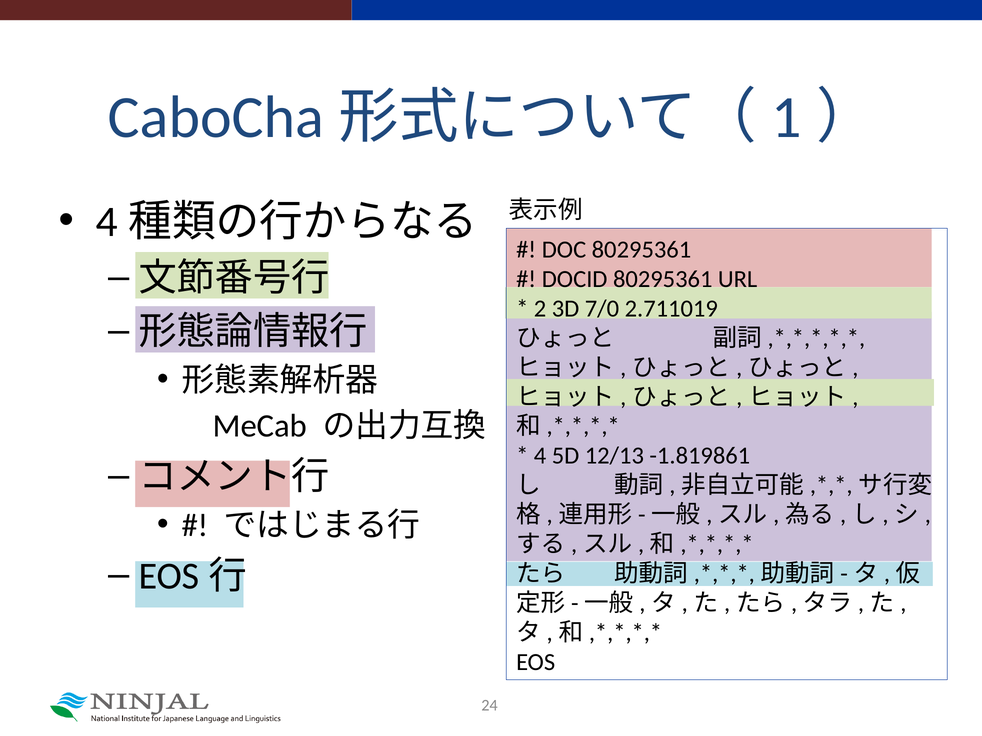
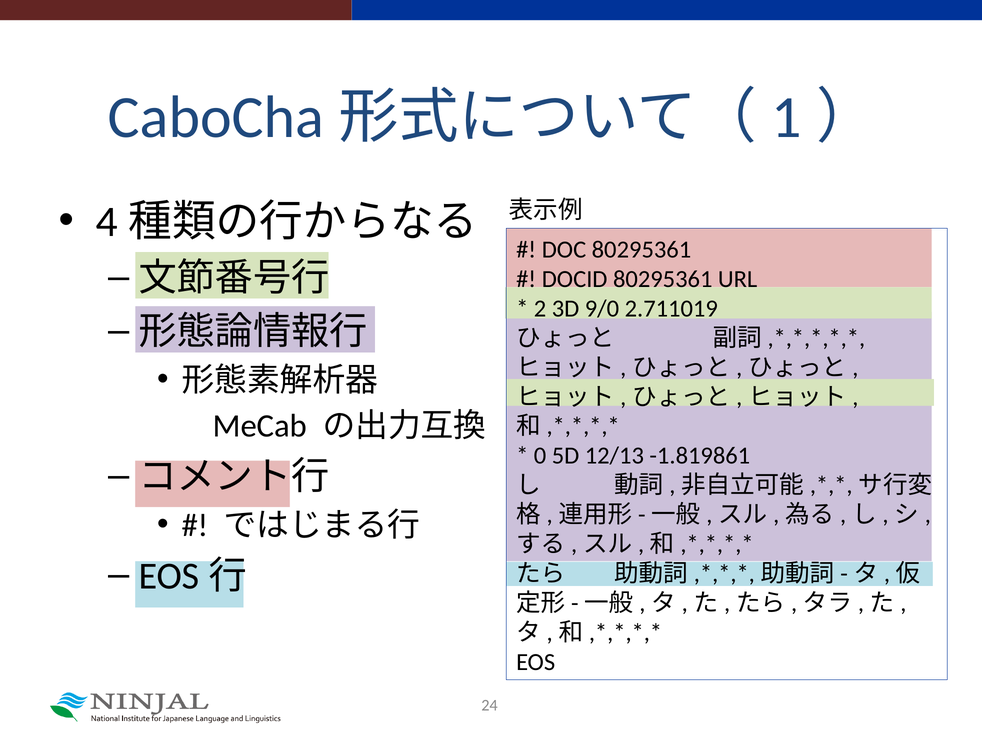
7/0: 7/0 -> 9/0
4: 4 -> 0
